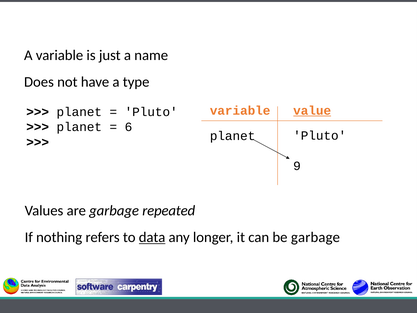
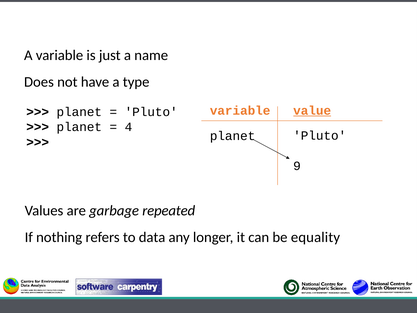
6: 6 -> 4
data underline: present -> none
be garbage: garbage -> equality
